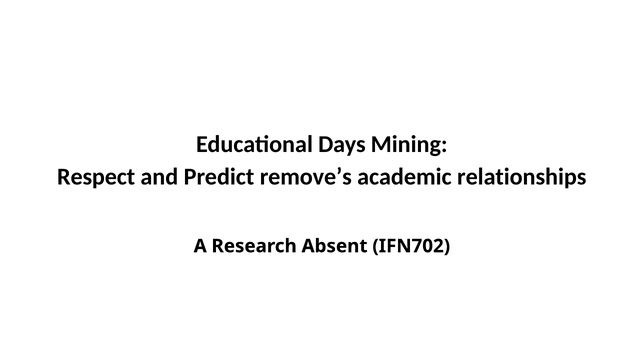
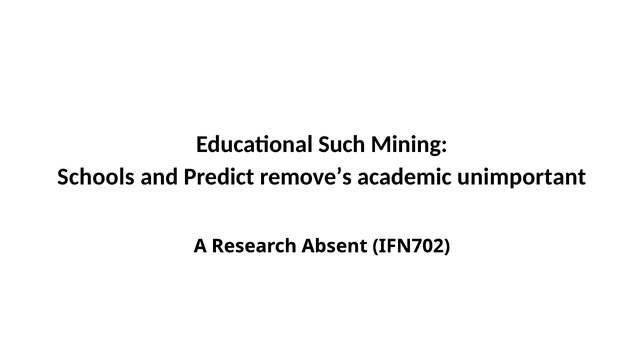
Days: Days -> Such
Respect: Respect -> Schools
relationships: relationships -> unimportant
